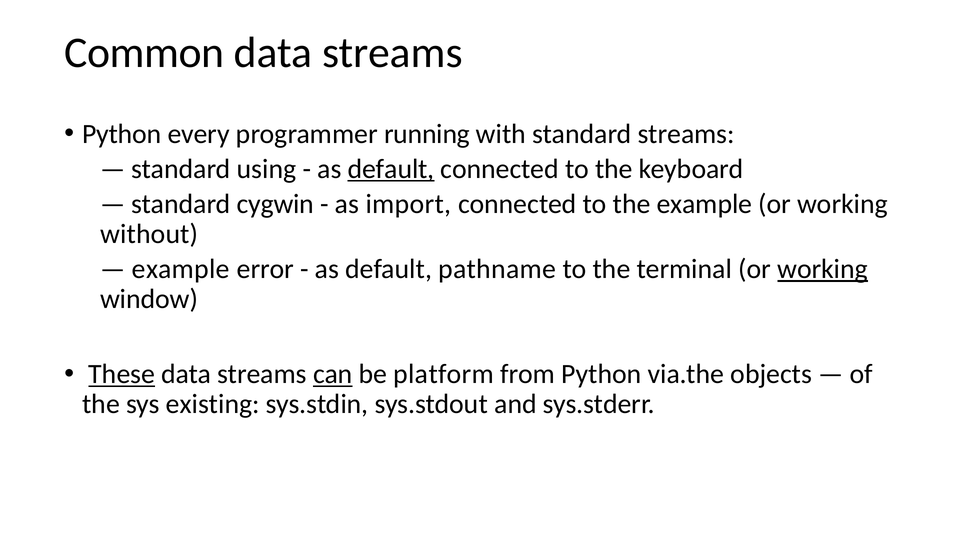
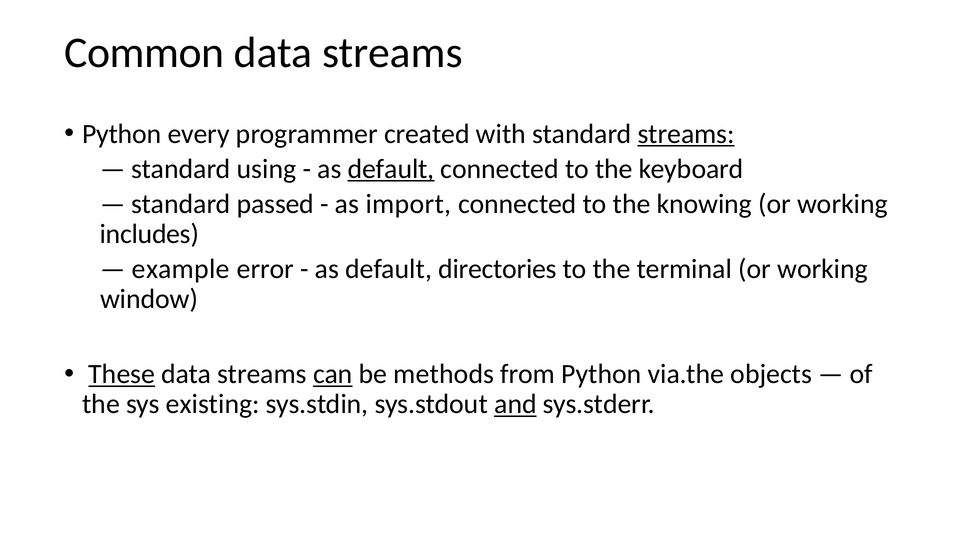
running: running -> created
streams at (686, 134) underline: none -> present
cygwin: cygwin -> passed
the example: example -> knowing
without: without -> includes
pathname: pathname -> directories
working at (823, 269) underline: present -> none
platform: platform -> methods
and underline: none -> present
